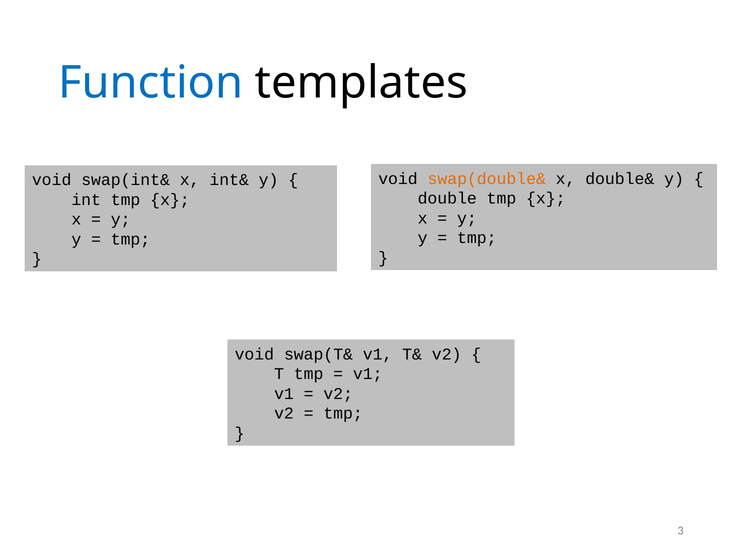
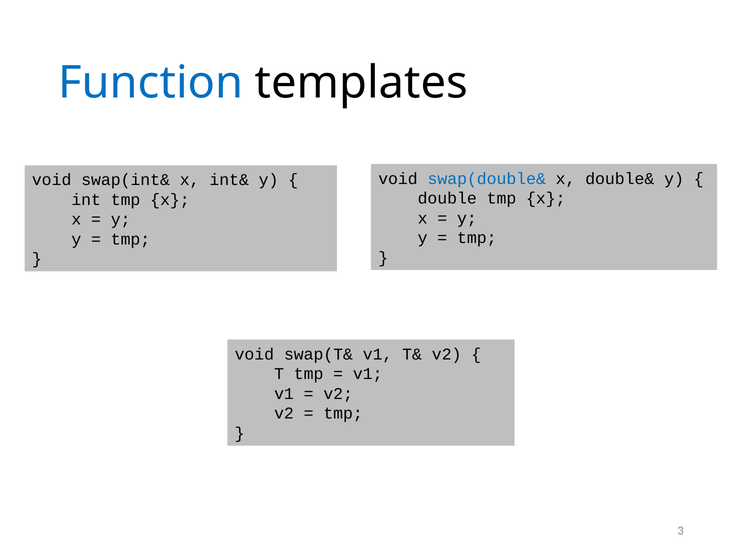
swap(double& colour: orange -> blue
